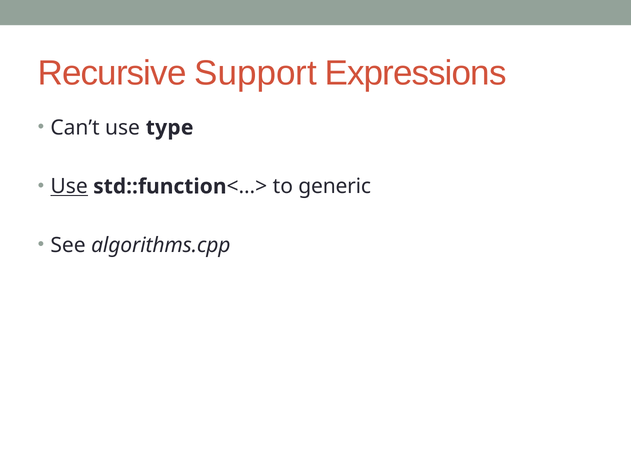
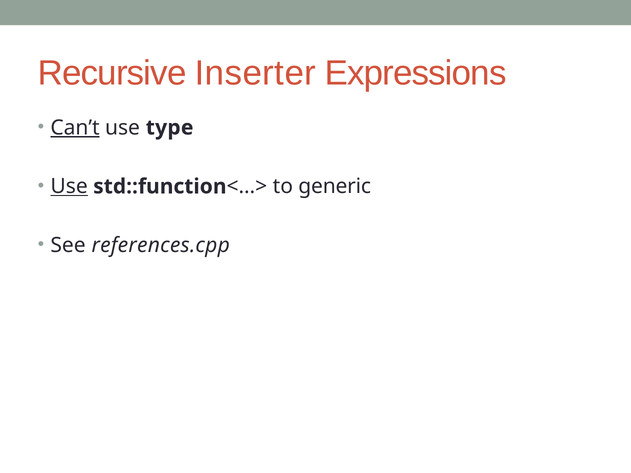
Support: Support -> Inserter
Can’t underline: none -> present
algorithms.cpp: algorithms.cpp -> references.cpp
